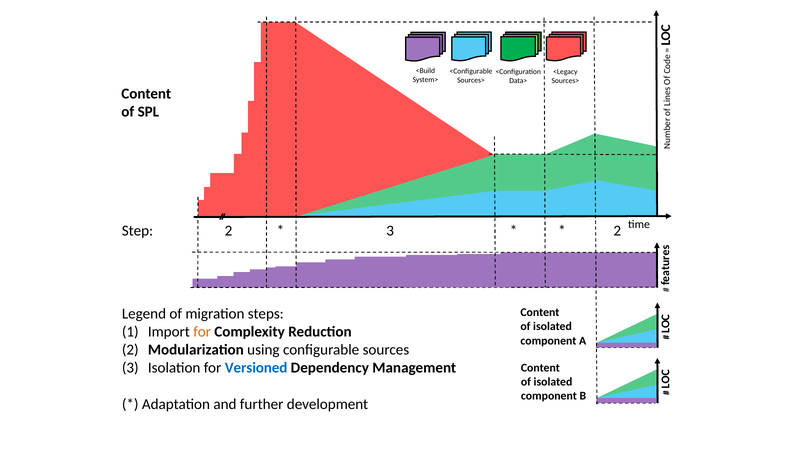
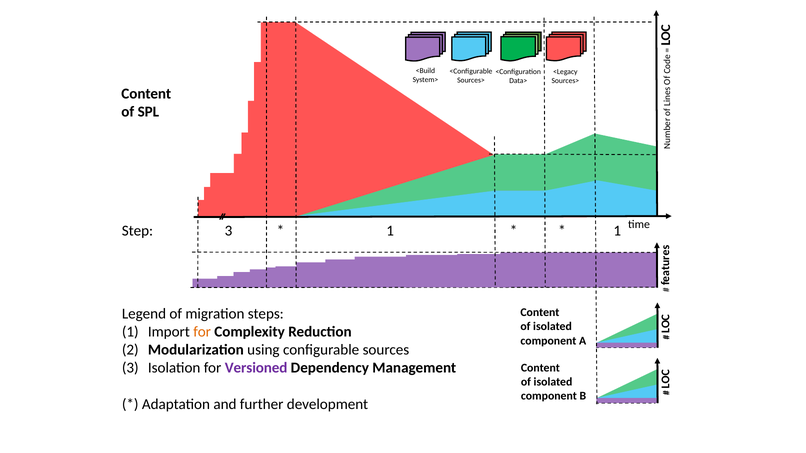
Step 2: 2 -> 3
3 at (390, 231): 3 -> 1
2 at (617, 231): 2 -> 1
Versioned colour: blue -> purple
